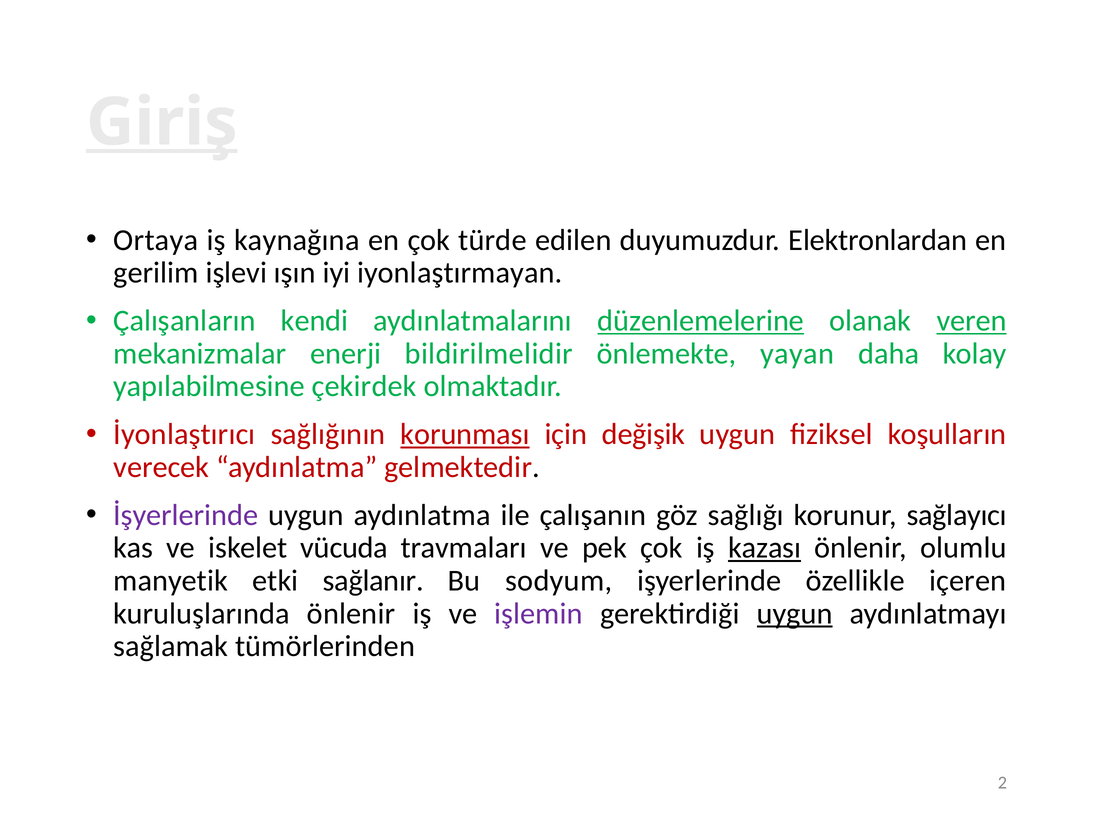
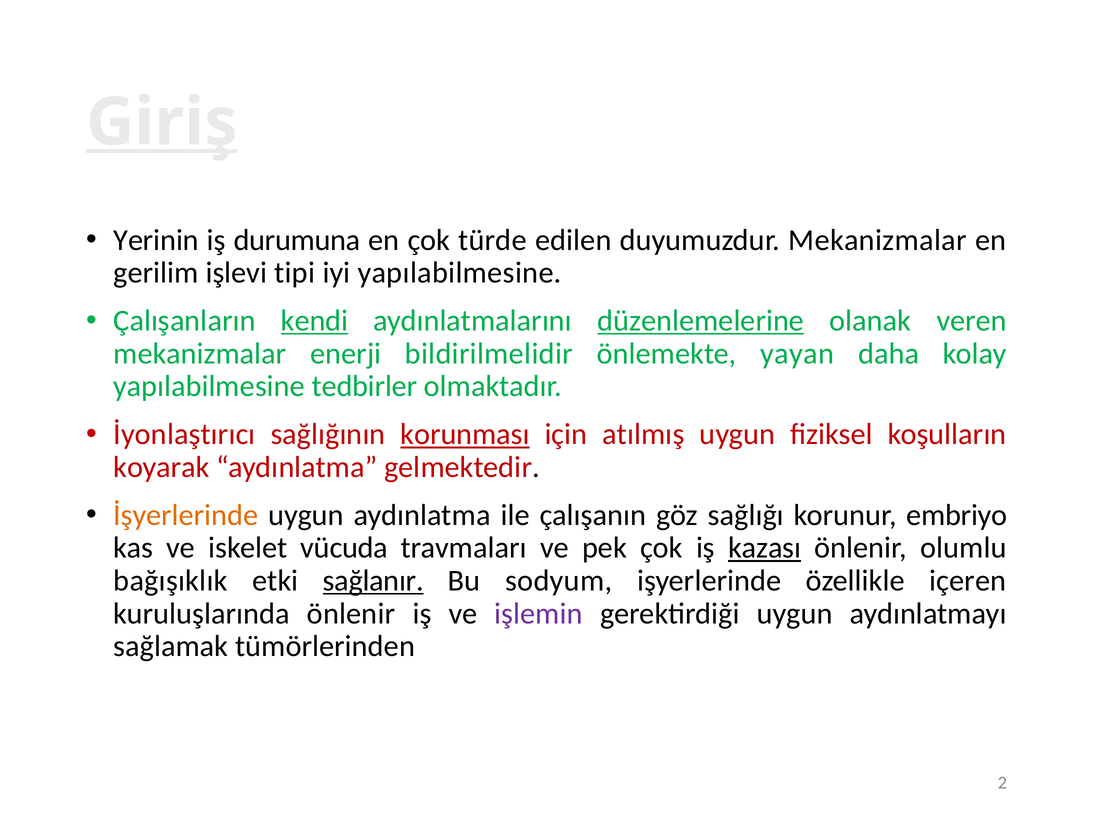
Ortaya: Ortaya -> Yerinin
kaynağına: kaynağına -> durumuna
duyumuzdur Elektronlardan: Elektronlardan -> Mekanizmalar
ışın: ışın -> tipi
iyi iyonlaştırmayan: iyonlaştırmayan -> yapılabilmesine
kendi underline: none -> present
veren underline: present -> none
çekirdek: çekirdek -> tedbirler
değişik: değişik -> atılmış
verecek: verecek -> koyarak
İşyerlerinde colour: purple -> orange
sağlayıcı: sağlayıcı -> embriyo
manyetik: manyetik -> bağışıklık
sağlanır underline: none -> present
uygun at (795, 613) underline: present -> none
